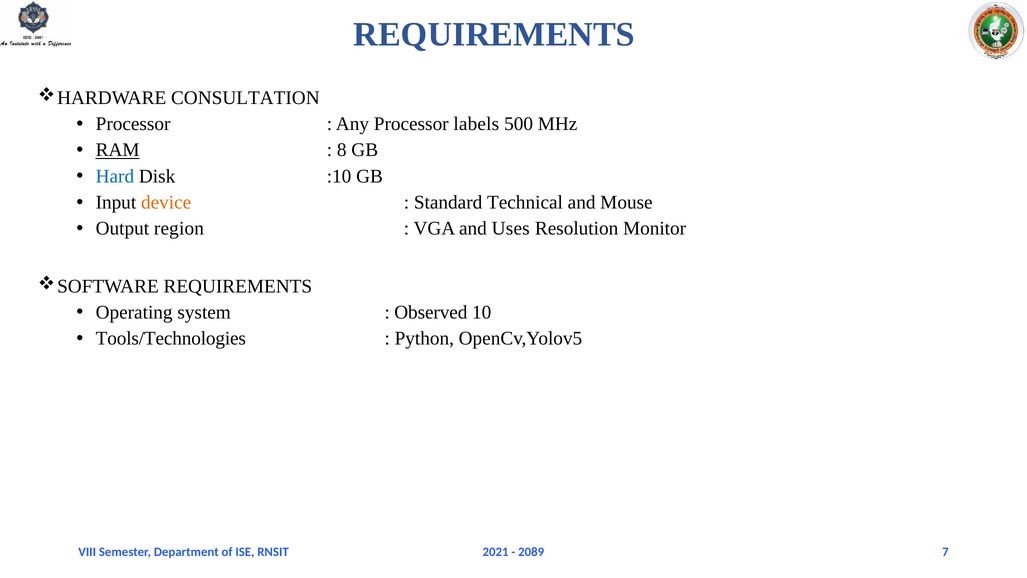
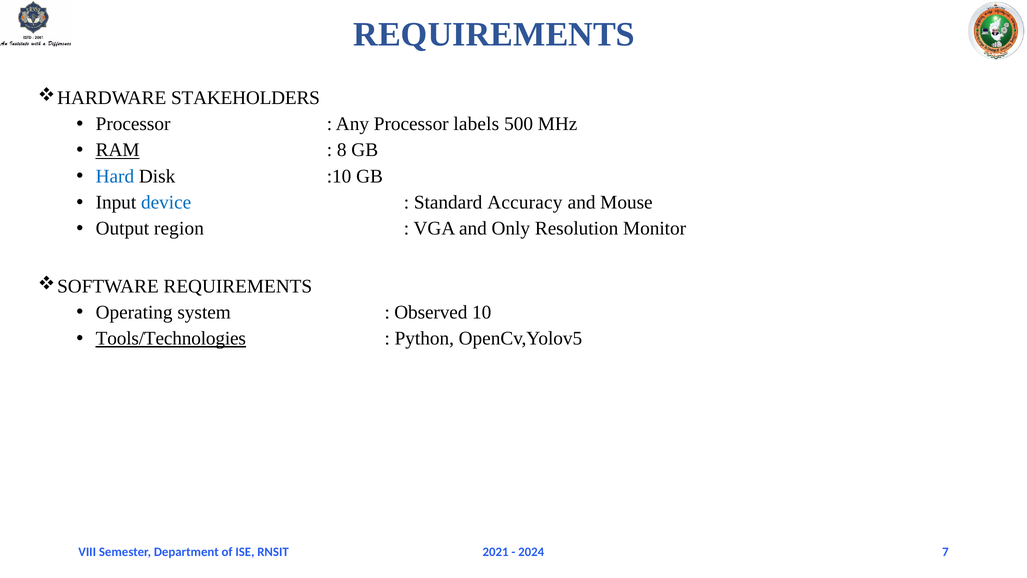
CONSULTATION: CONSULTATION -> STAKEHOLDERS
device colour: orange -> blue
Technical: Technical -> Accuracy
Uses: Uses -> Only
Tools/Technologies underline: none -> present
2089: 2089 -> 2024
